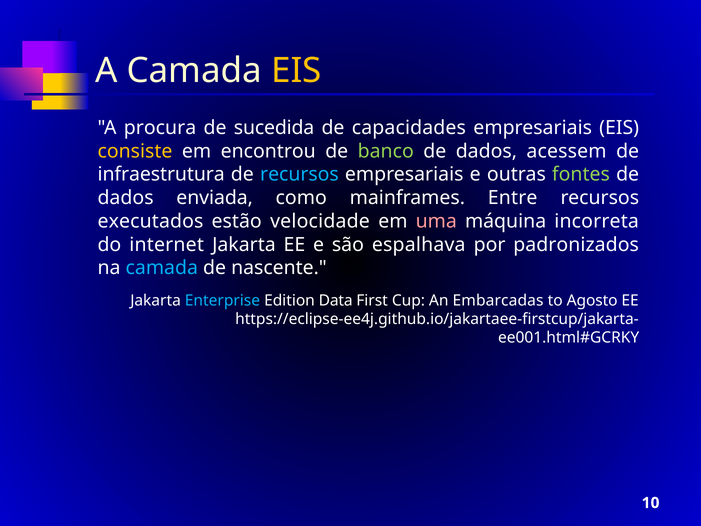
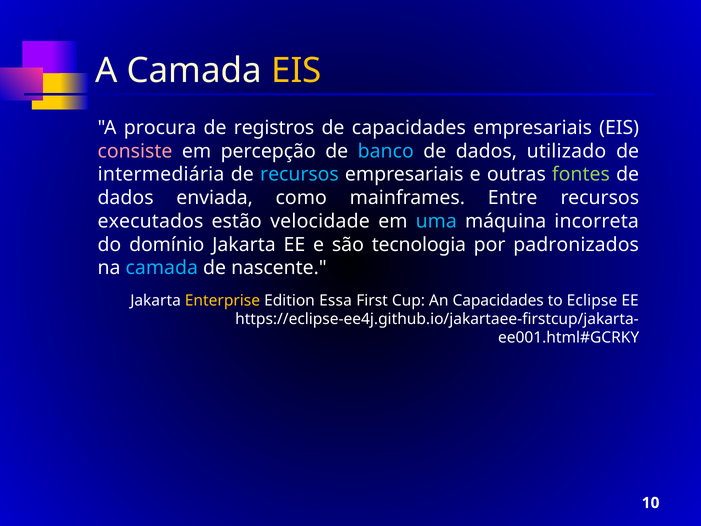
sucedida: sucedida -> registros
consiste colour: yellow -> pink
encontrou: encontrou -> percepção
banco colour: light green -> light blue
acessem: acessem -> utilizado
infraestrutura: infraestrutura -> intermediária
uma colour: pink -> light blue
internet: internet -> domínio
espalhava: espalhava -> tecnologia
Enterprise colour: light blue -> yellow
Data: Data -> Essa
An Embarcadas: Embarcadas -> Capacidades
Agosto: Agosto -> Eclipse
